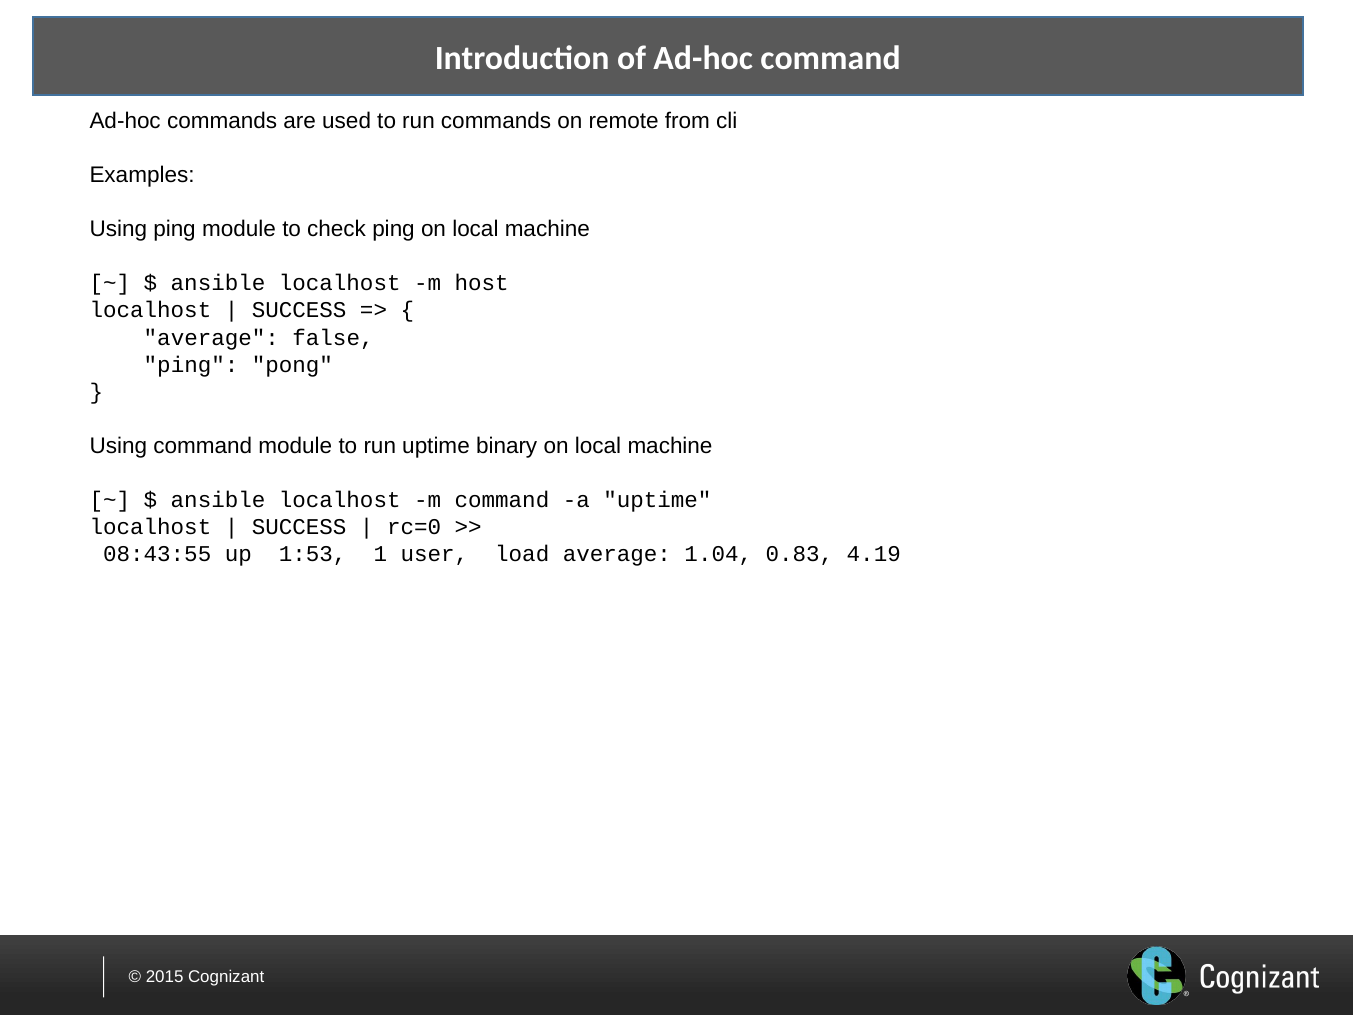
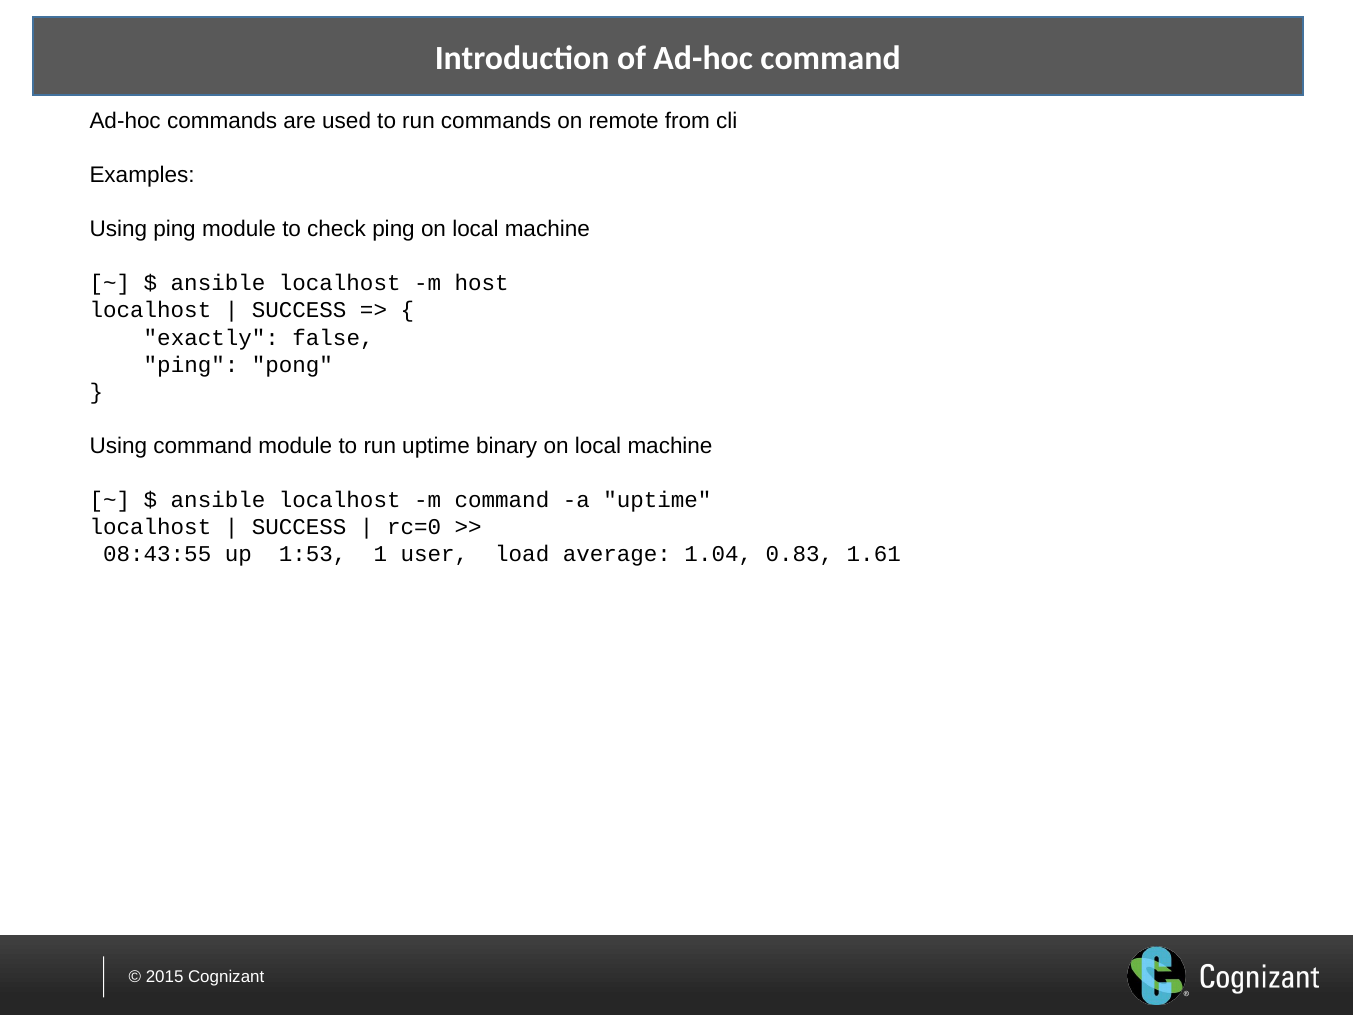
average at (211, 338): average -> exactly
4.19: 4.19 -> 1.61
